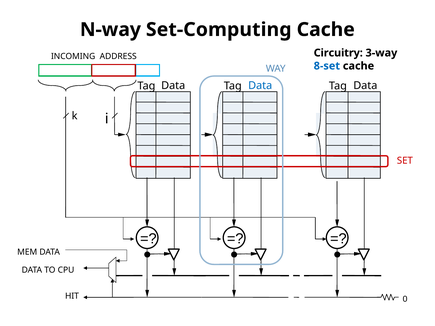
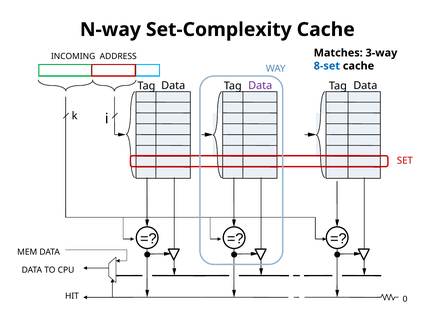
Set-Computing: Set-Computing -> Set-Complexity
Circuitry: Circuitry -> Matches
Data at (260, 86) colour: blue -> purple
